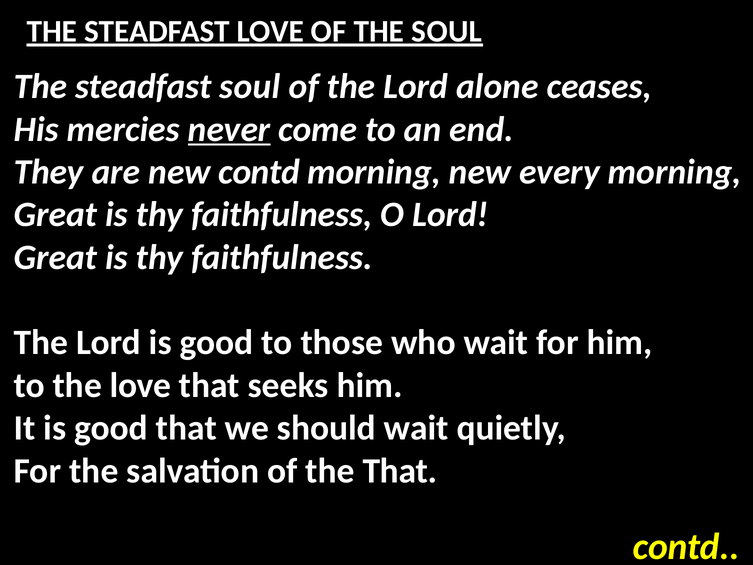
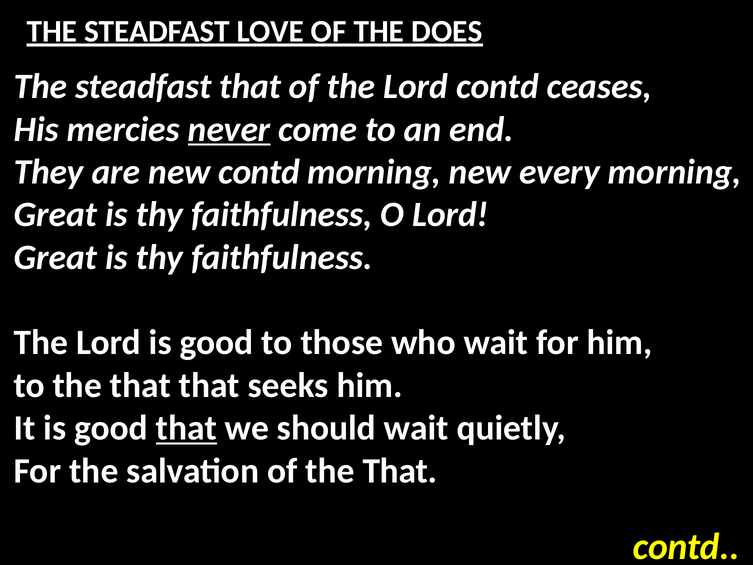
THE SOUL: SOUL -> DOES
steadfast soul: soul -> that
Lord alone: alone -> contd
to the love: love -> that
that at (186, 428) underline: none -> present
